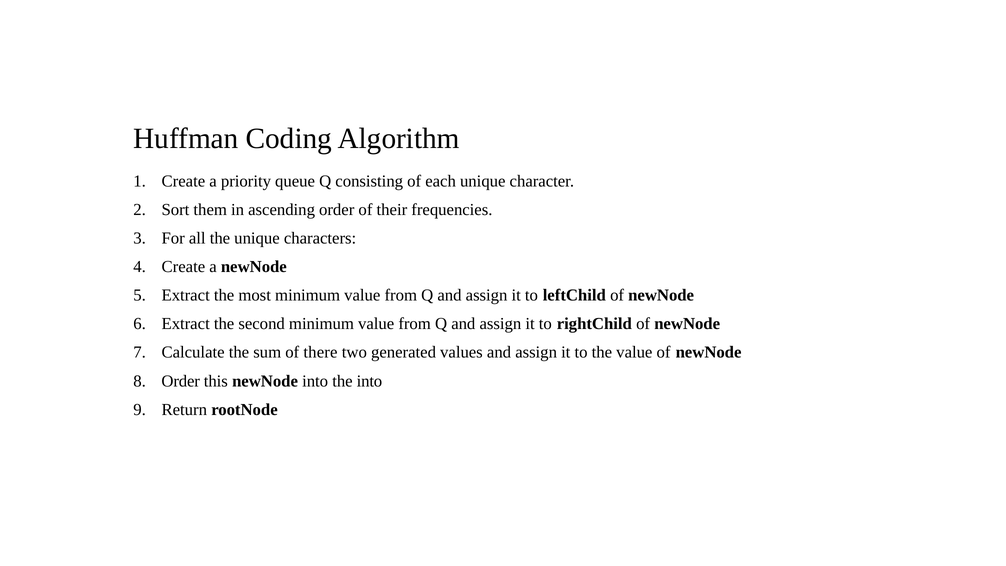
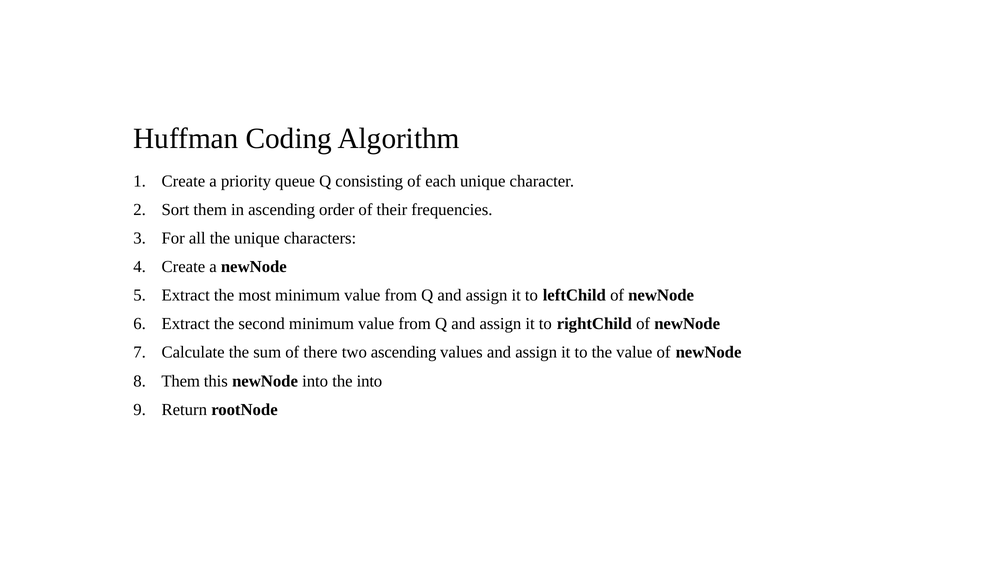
two generated: generated -> ascending
Order at (181, 381): Order -> Them
